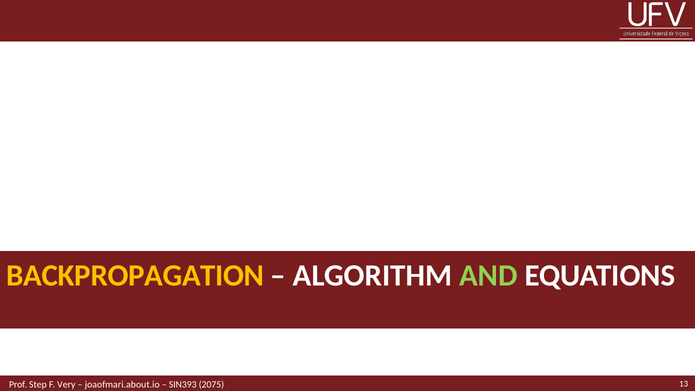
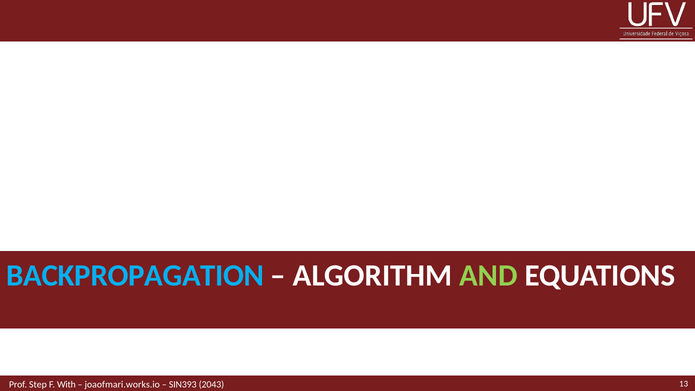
BACKPROPAGATION colour: yellow -> light blue
Very: Very -> With
joaofmari.about.io: joaofmari.about.io -> joaofmari.works.io
2075: 2075 -> 2043
